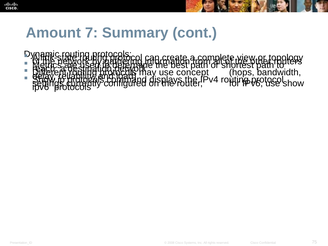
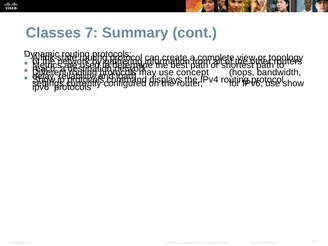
Amount: Amount -> Classes
